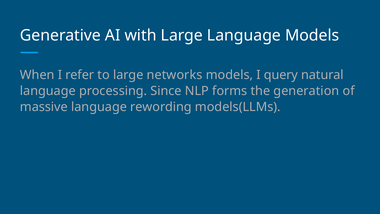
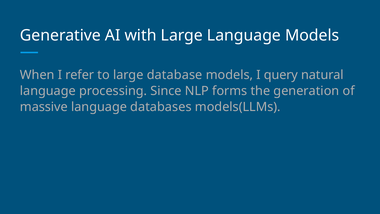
networks: networks -> database
rewording: rewording -> databases
